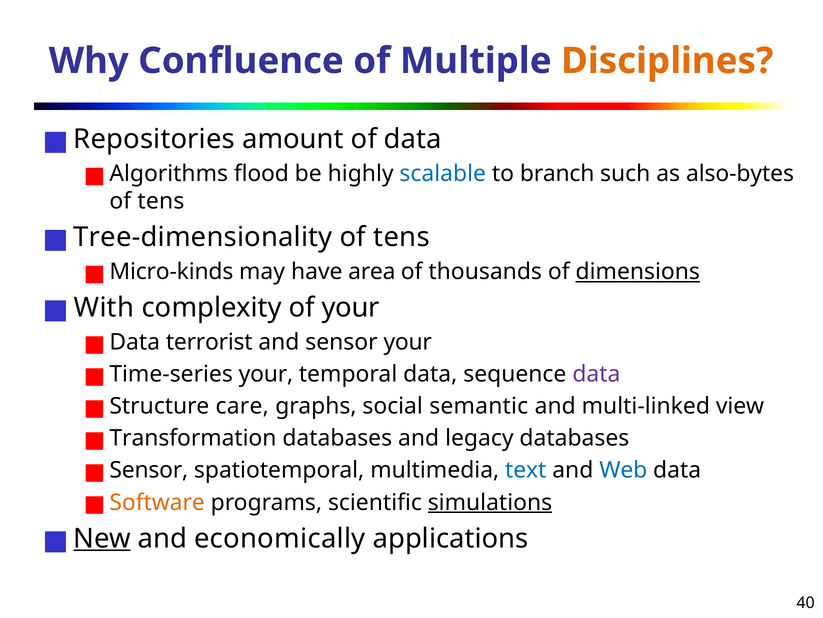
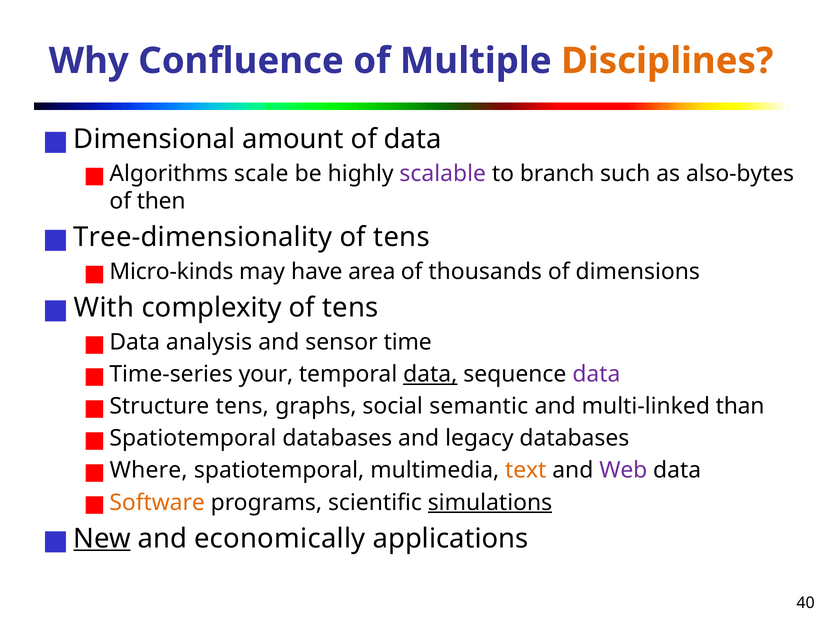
Repositories: Repositories -> Dimensional
flood: flood -> scale
scalable colour: blue -> purple
tens at (161, 201): tens -> then
dimensions underline: present -> none
complexity of your: your -> tens
terrorist: terrorist -> analysis
sensor your: your -> time
data at (430, 374) underline: none -> present
Structure care: care -> tens
view: view -> than
Transformation at (193, 438): Transformation -> Spatiotemporal
Sensor at (149, 470): Sensor -> Where
text colour: blue -> orange
Web colour: blue -> purple
